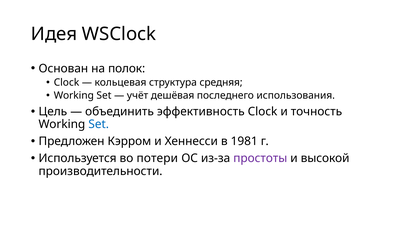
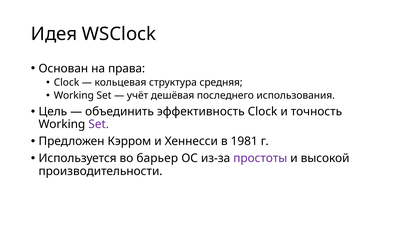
полок: полок -> права
Set at (99, 125) colour: blue -> purple
потери: потери -> барьер
